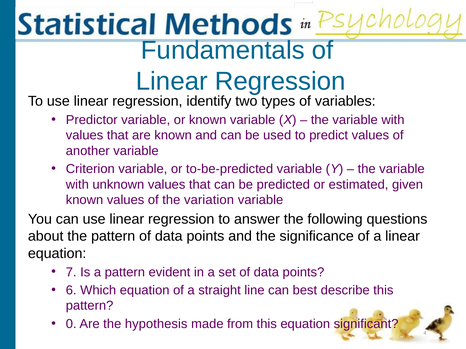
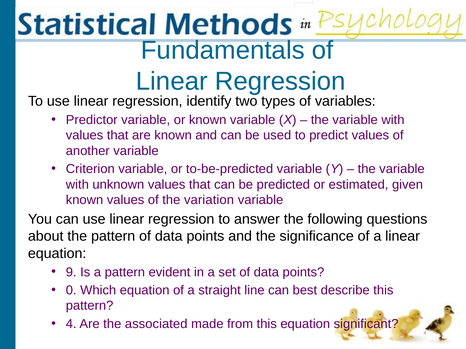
7: 7 -> 9
6: 6 -> 0
0 at (71, 324): 0 -> 4
hypothesis: hypothesis -> associated
